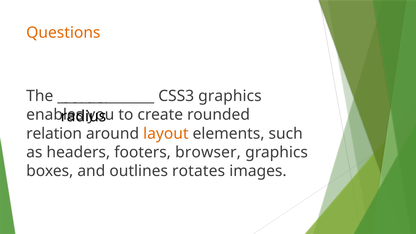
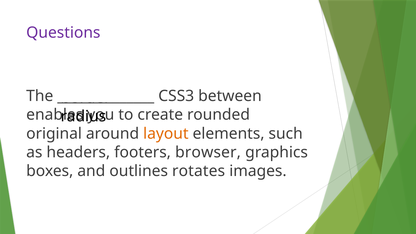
Questions colour: orange -> purple
CSS3 graphics: graphics -> between
relation: relation -> original
